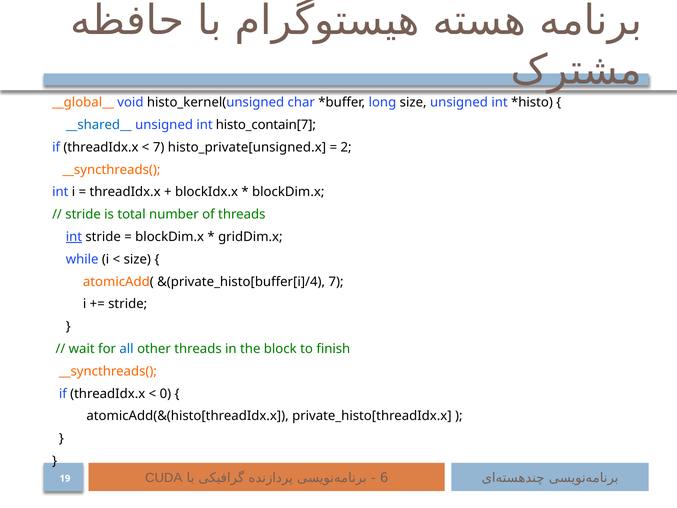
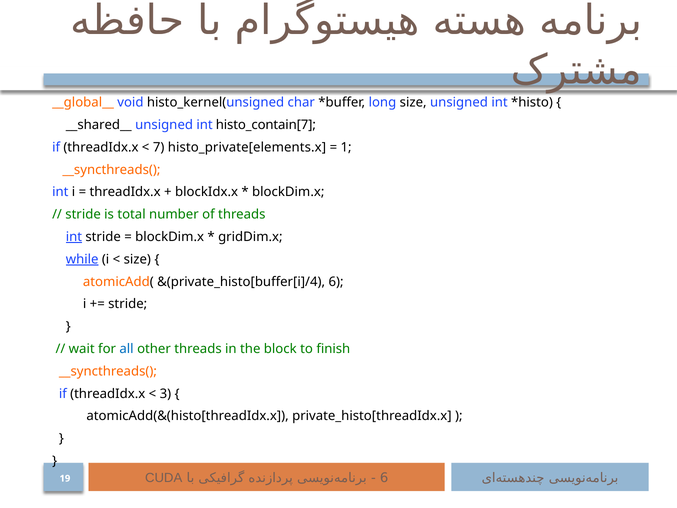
__shared__ colour: blue -> black
histo_private[unsigned.x: histo_private[unsigned.x -> histo_private[elements.x
2: 2 -> 1
while underline: none -> present
&(private_histo[buffer[i]/4 7: 7 -> 6
0: 0 -> 3
